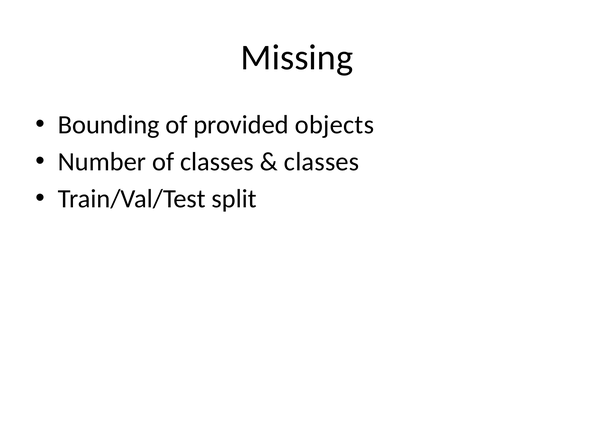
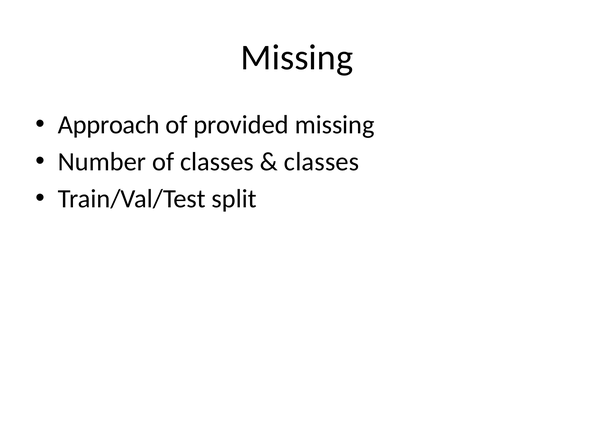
Bounding: Bounding -> Approach
provided objects: objects -> missing
